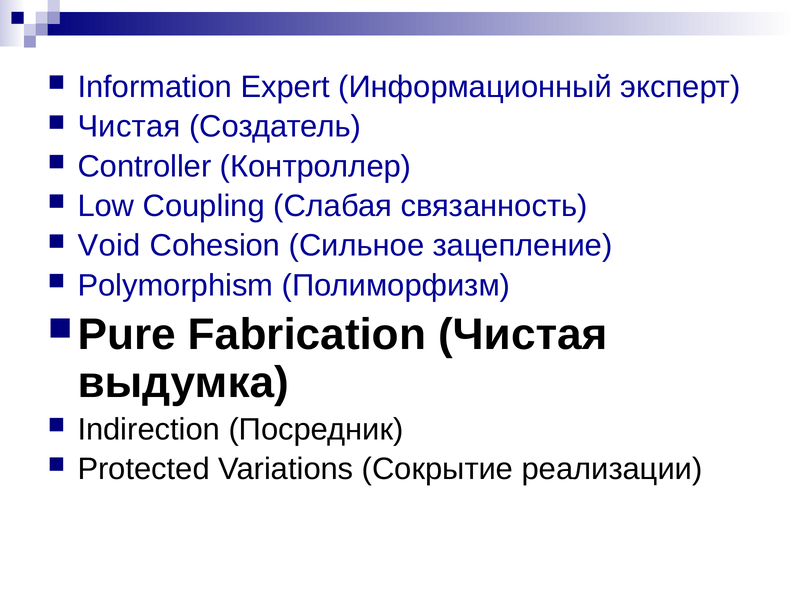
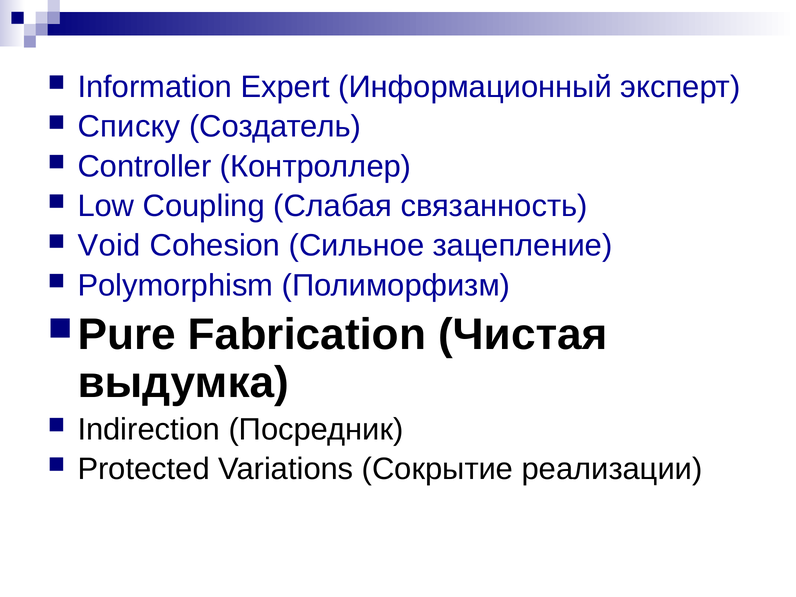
Чистая at (129, 127): Чистая -> Списку
